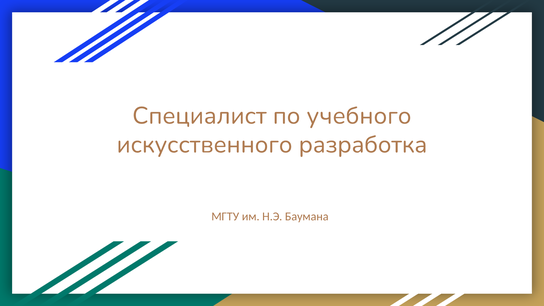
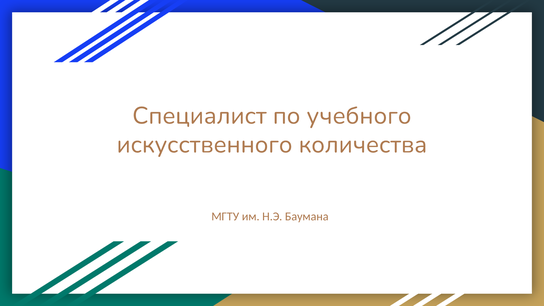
разработка: разработка -> количества
